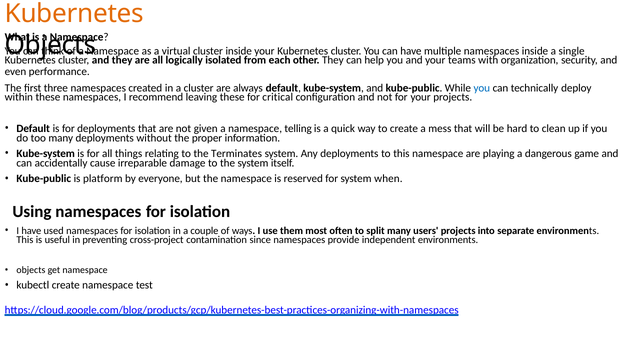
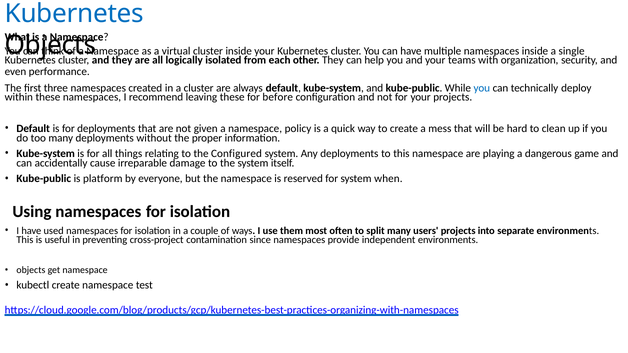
Kubernetes at (74, 14) colour: orange -> blue
critical: critical -> before
telling: telling -> policy
Terminates: Terminates -> Configured
